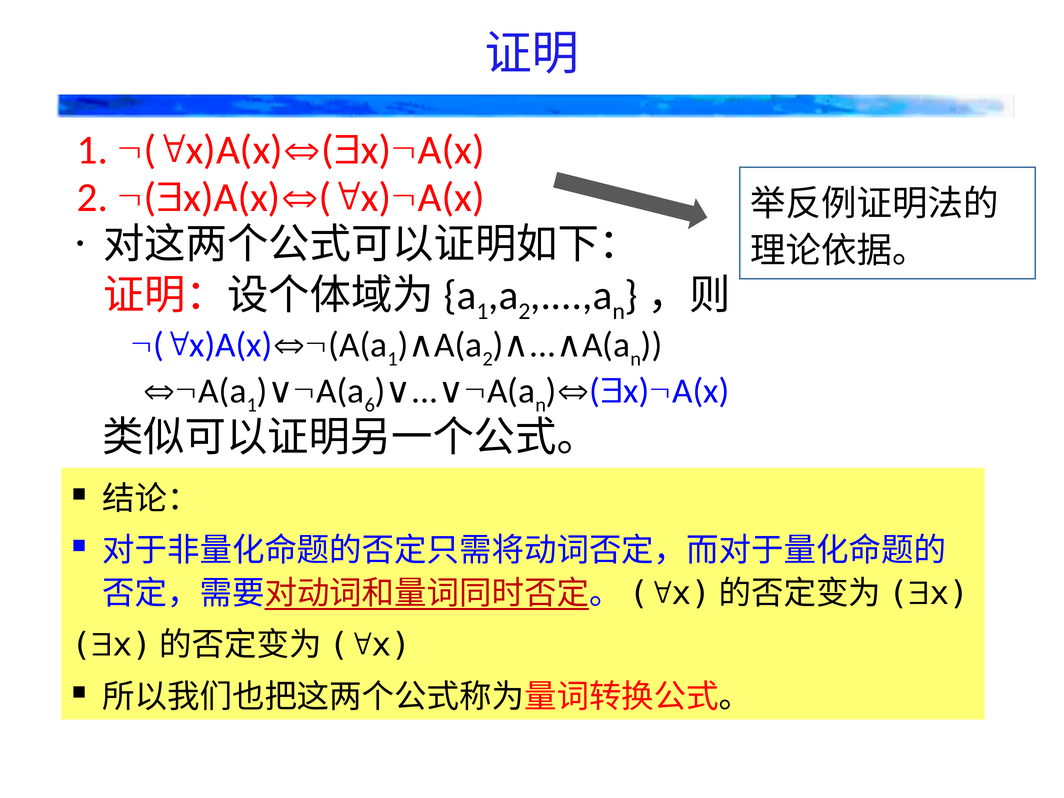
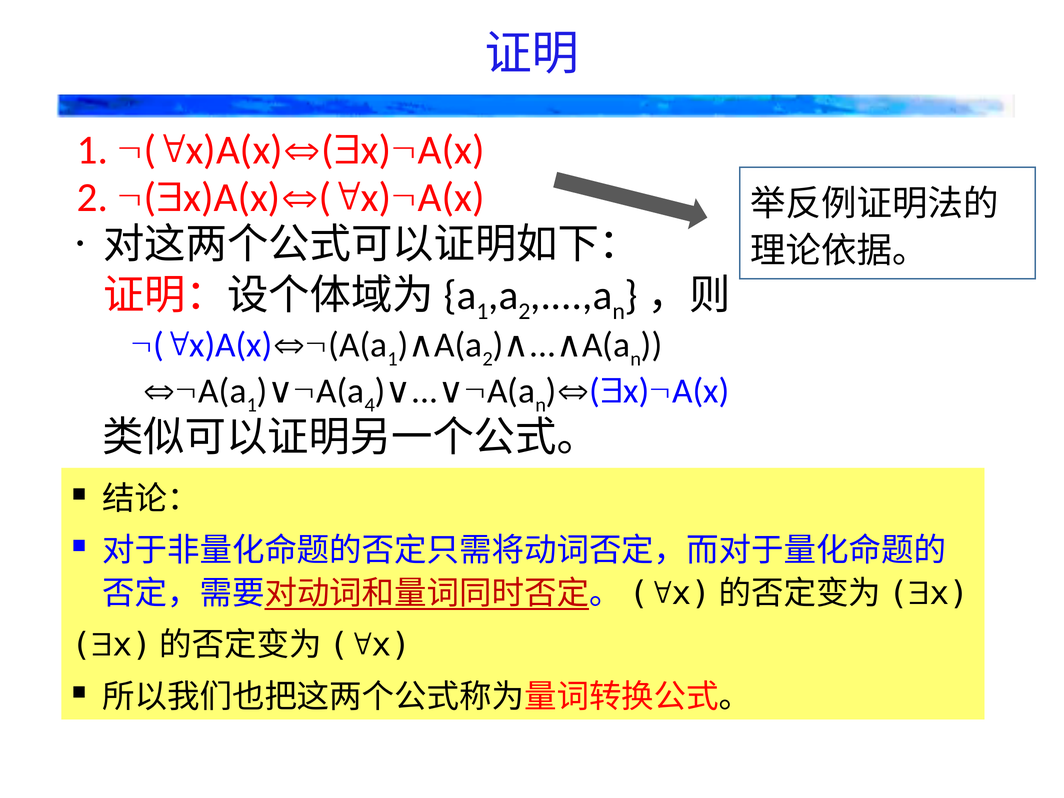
6: 6 -> 4
